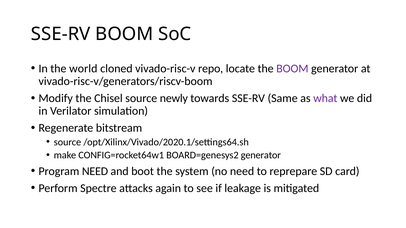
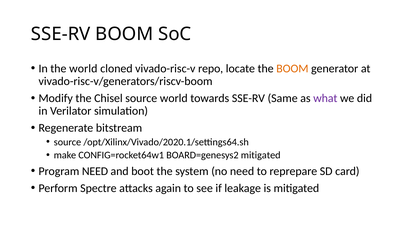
BOOM at (292, 69) colour: purple -> orange
source newly: newly -> world
BOARD=genesys2 generator: generator -> mitigated
